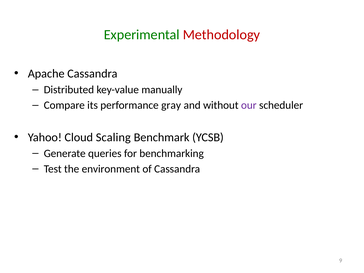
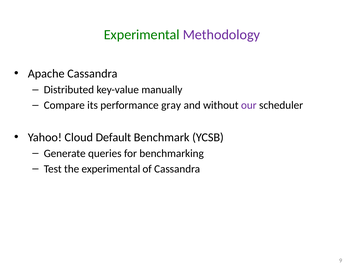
Methodology colour: red -> purple
Scaling: Scaling -> Default
the environment: environment -> experimental
